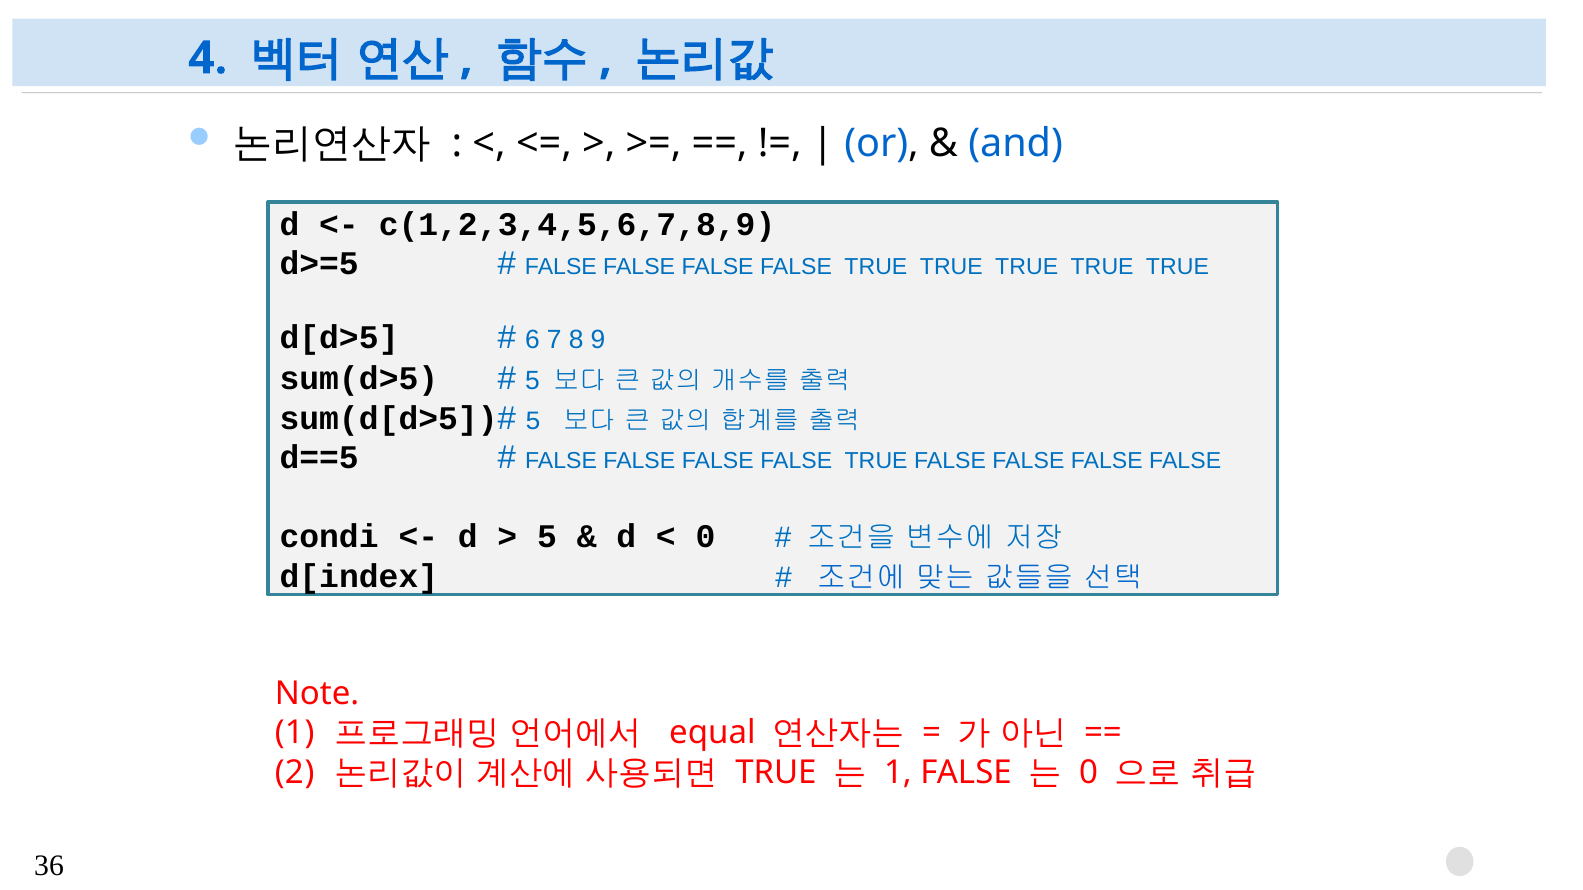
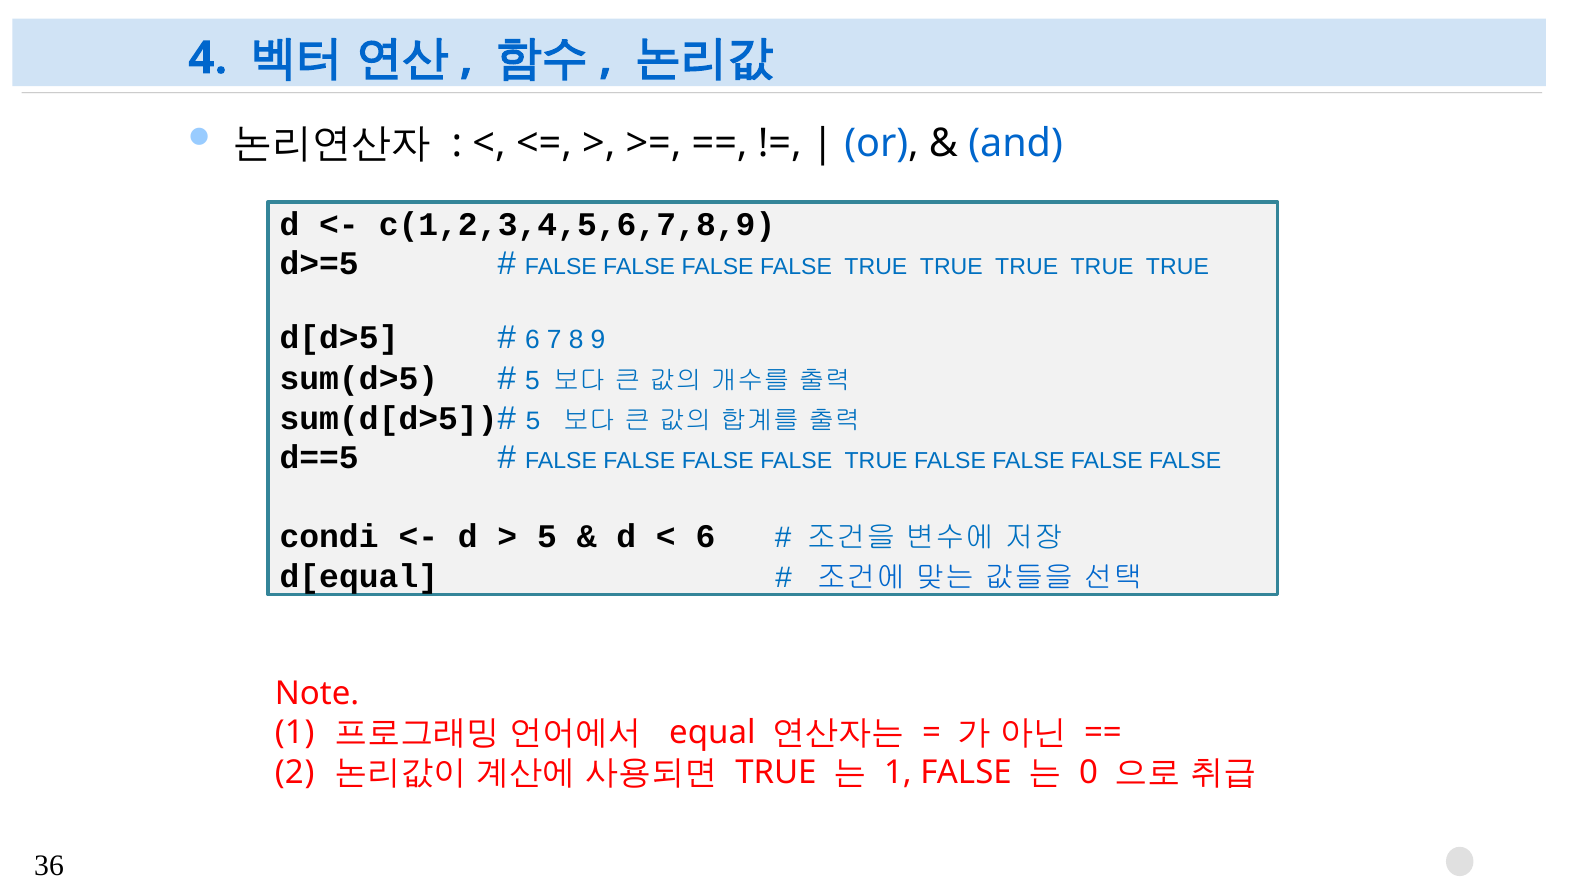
0 at (705, 537): 0 -> 6
d[index: d[index -> d[equal
